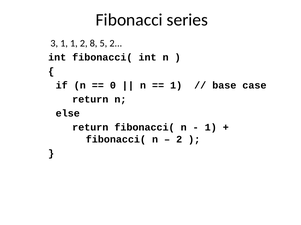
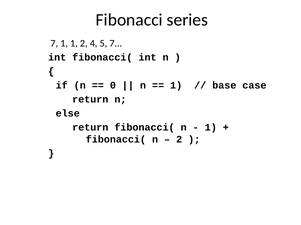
3 at (54, 44): 3 -> 7
8: 8 -> 4
5 2: 2 -> 7
